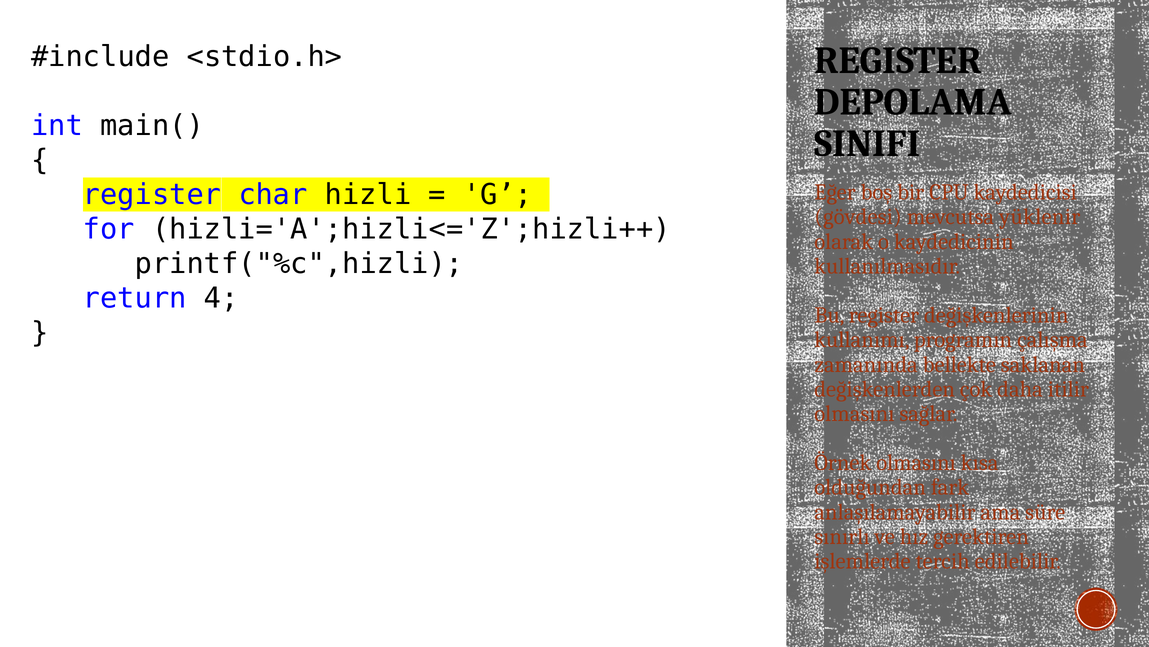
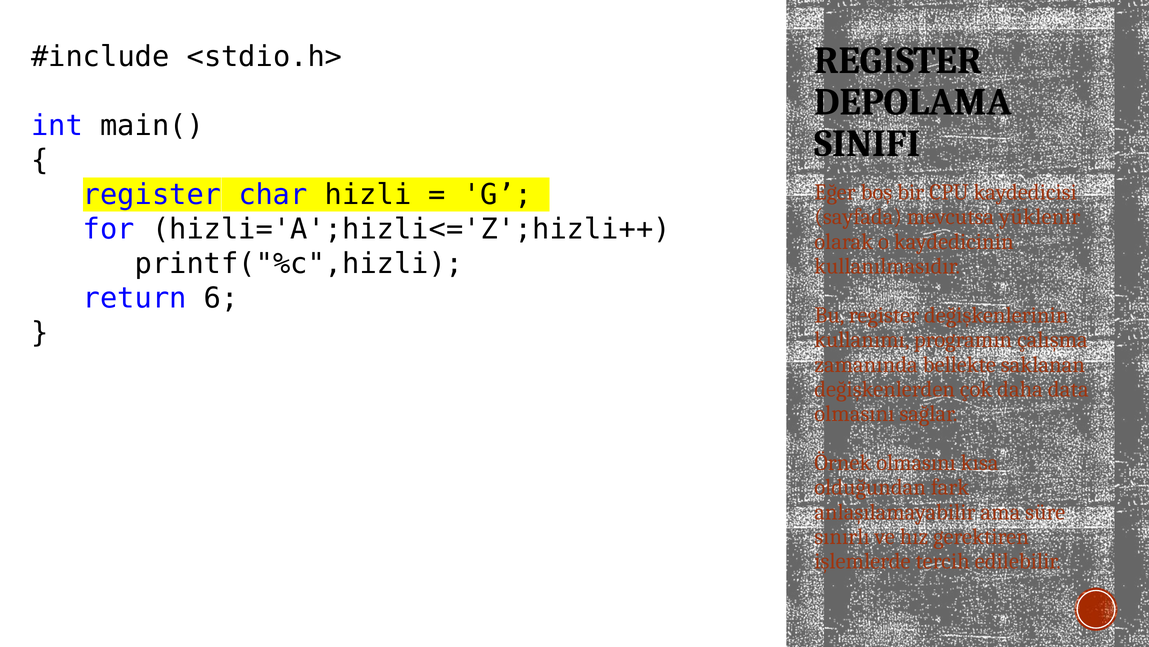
gövdesi: gövdesi -> sayfada
4: 4 -> 6
itilir: itilir -> data
